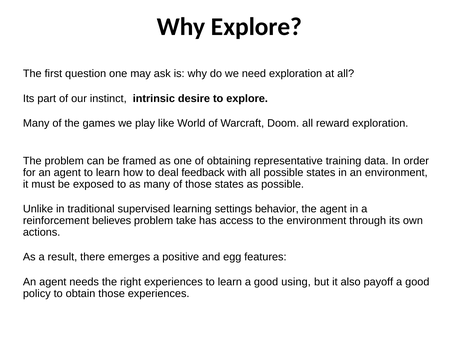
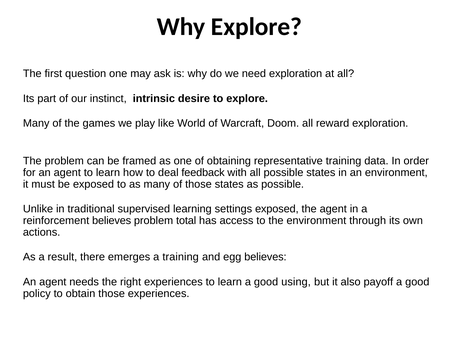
settings behavior: behavior -> exposed
take: take -> total
a positive: positive -> training
egg features: features -> believes
